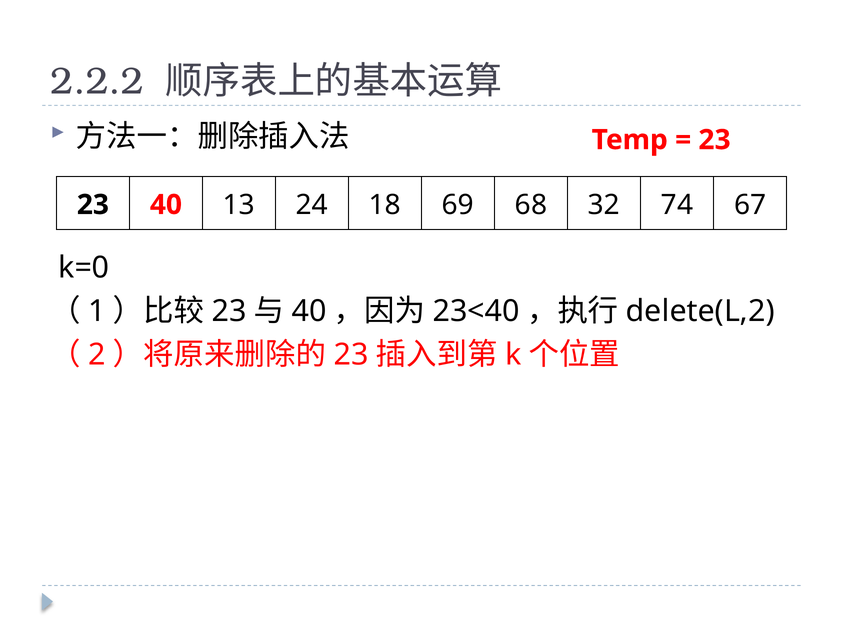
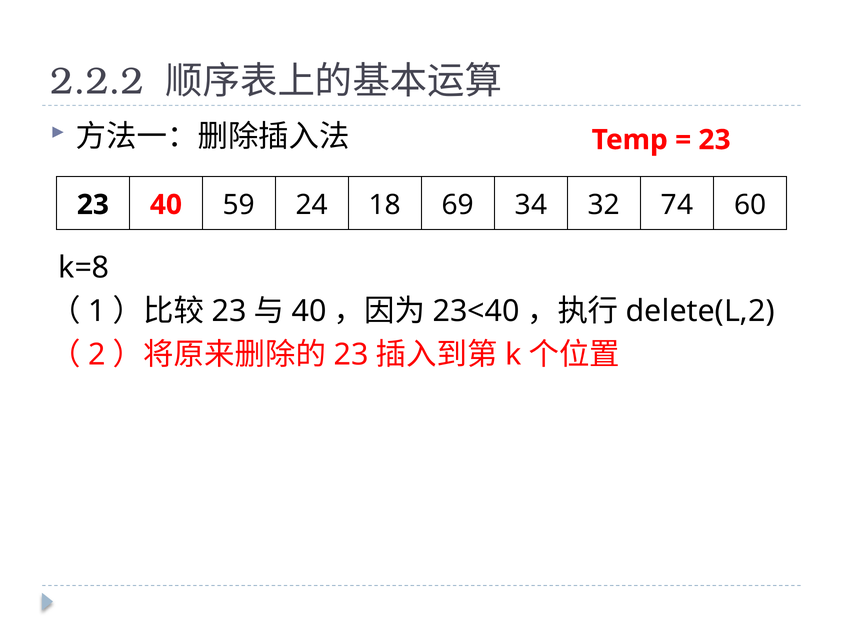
13: 13 -> 59
68: 68 -> 34
67: 67 -> 60
k=0: k=0 -> k=8
